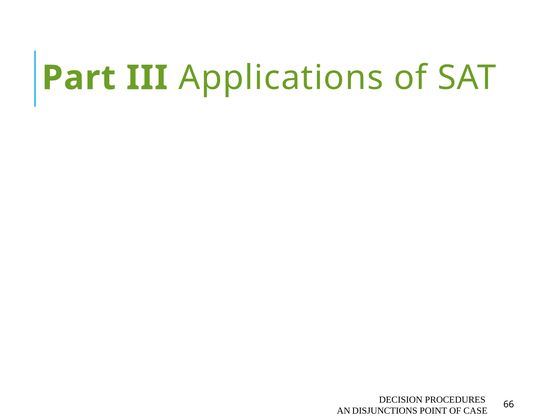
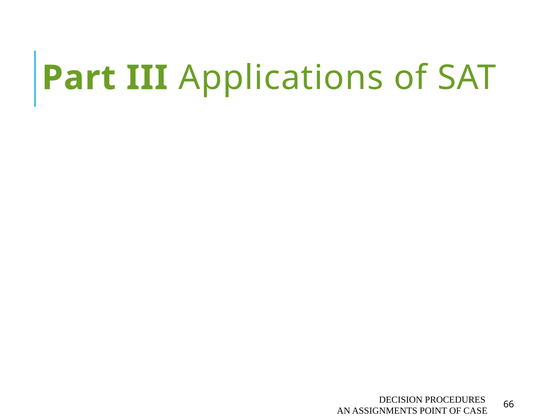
DISJUNCTIONS: DISJUNCTIONS -> ASSIGNMENTS
